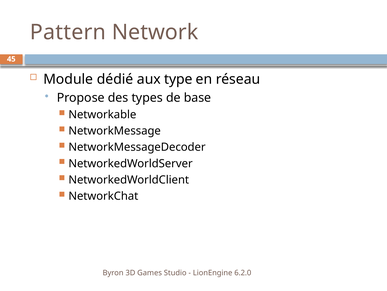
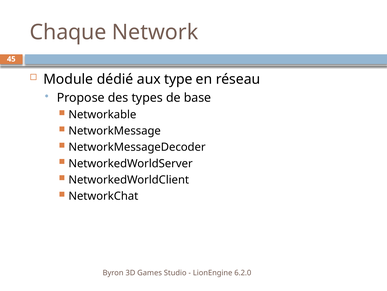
Pattern: Pattern -> Chaque
